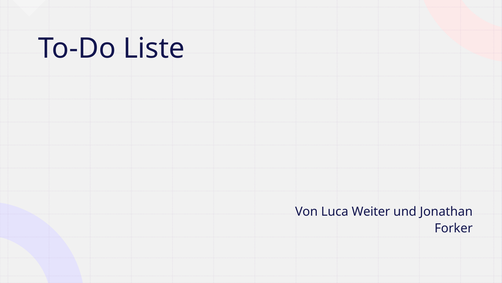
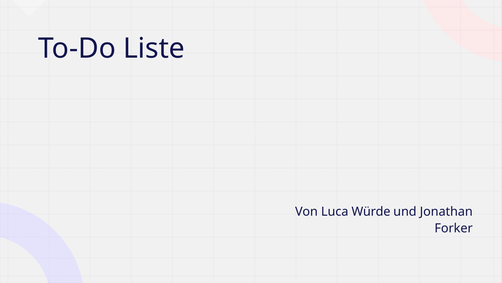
Weiter: Weiter -> Würde
